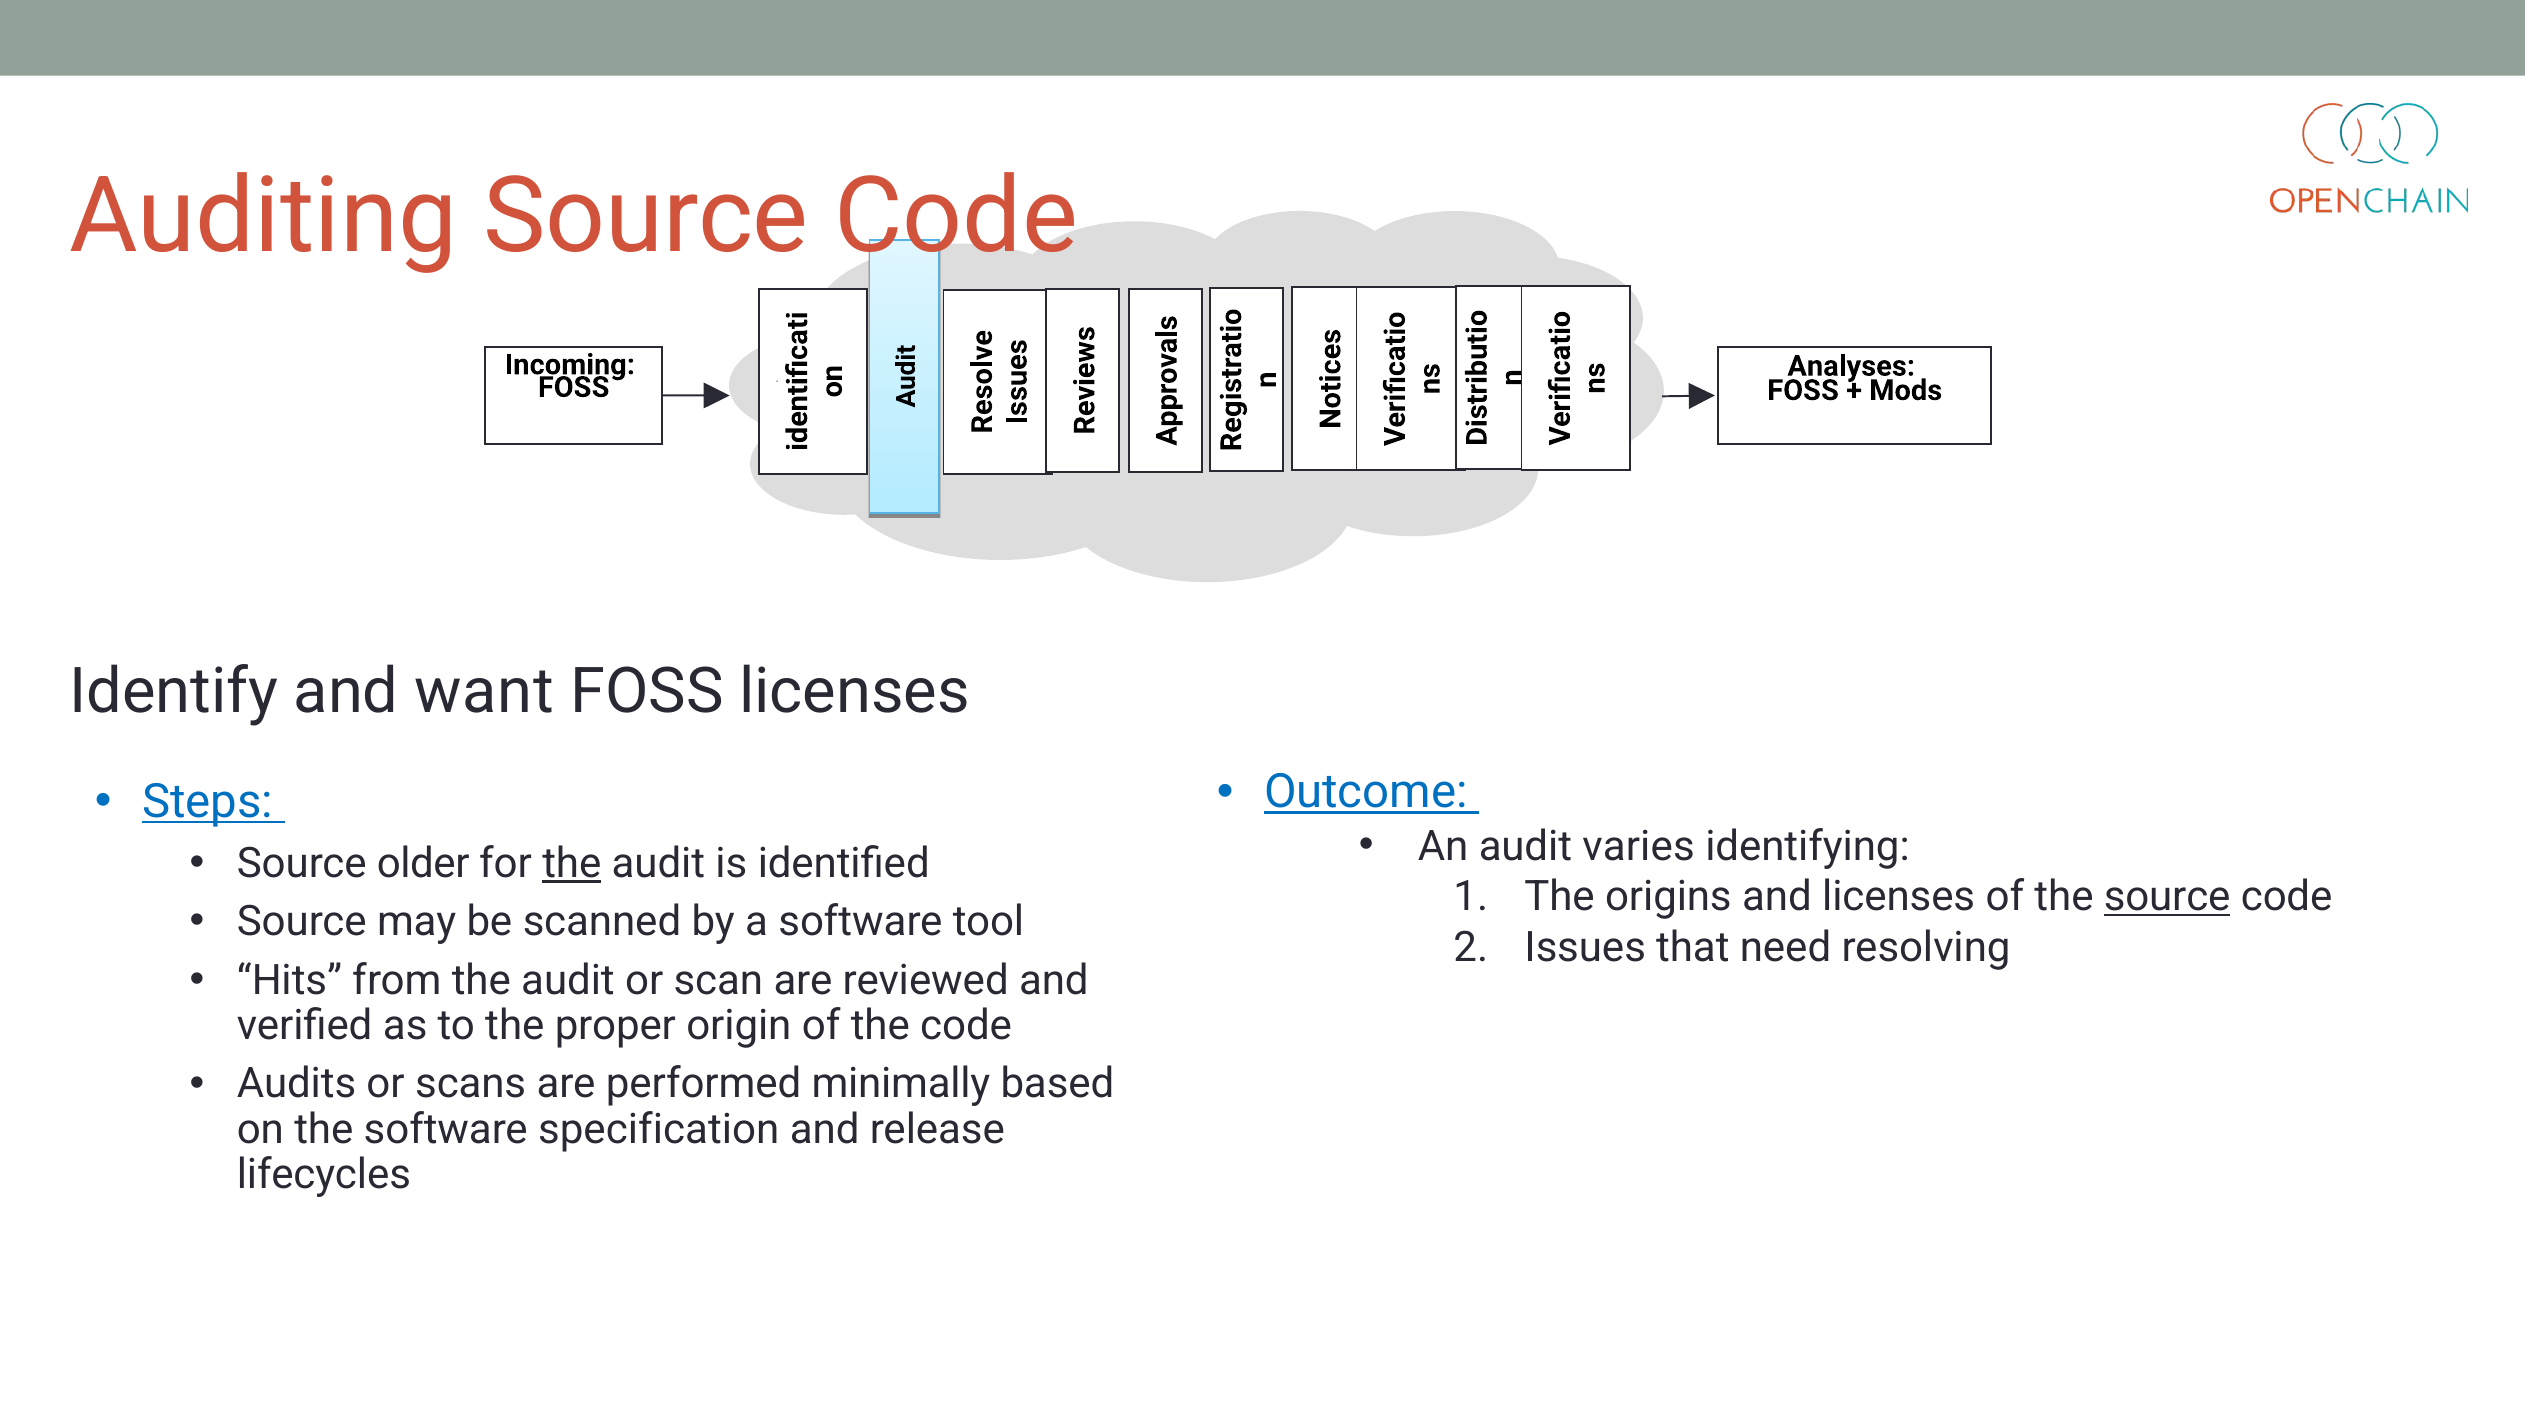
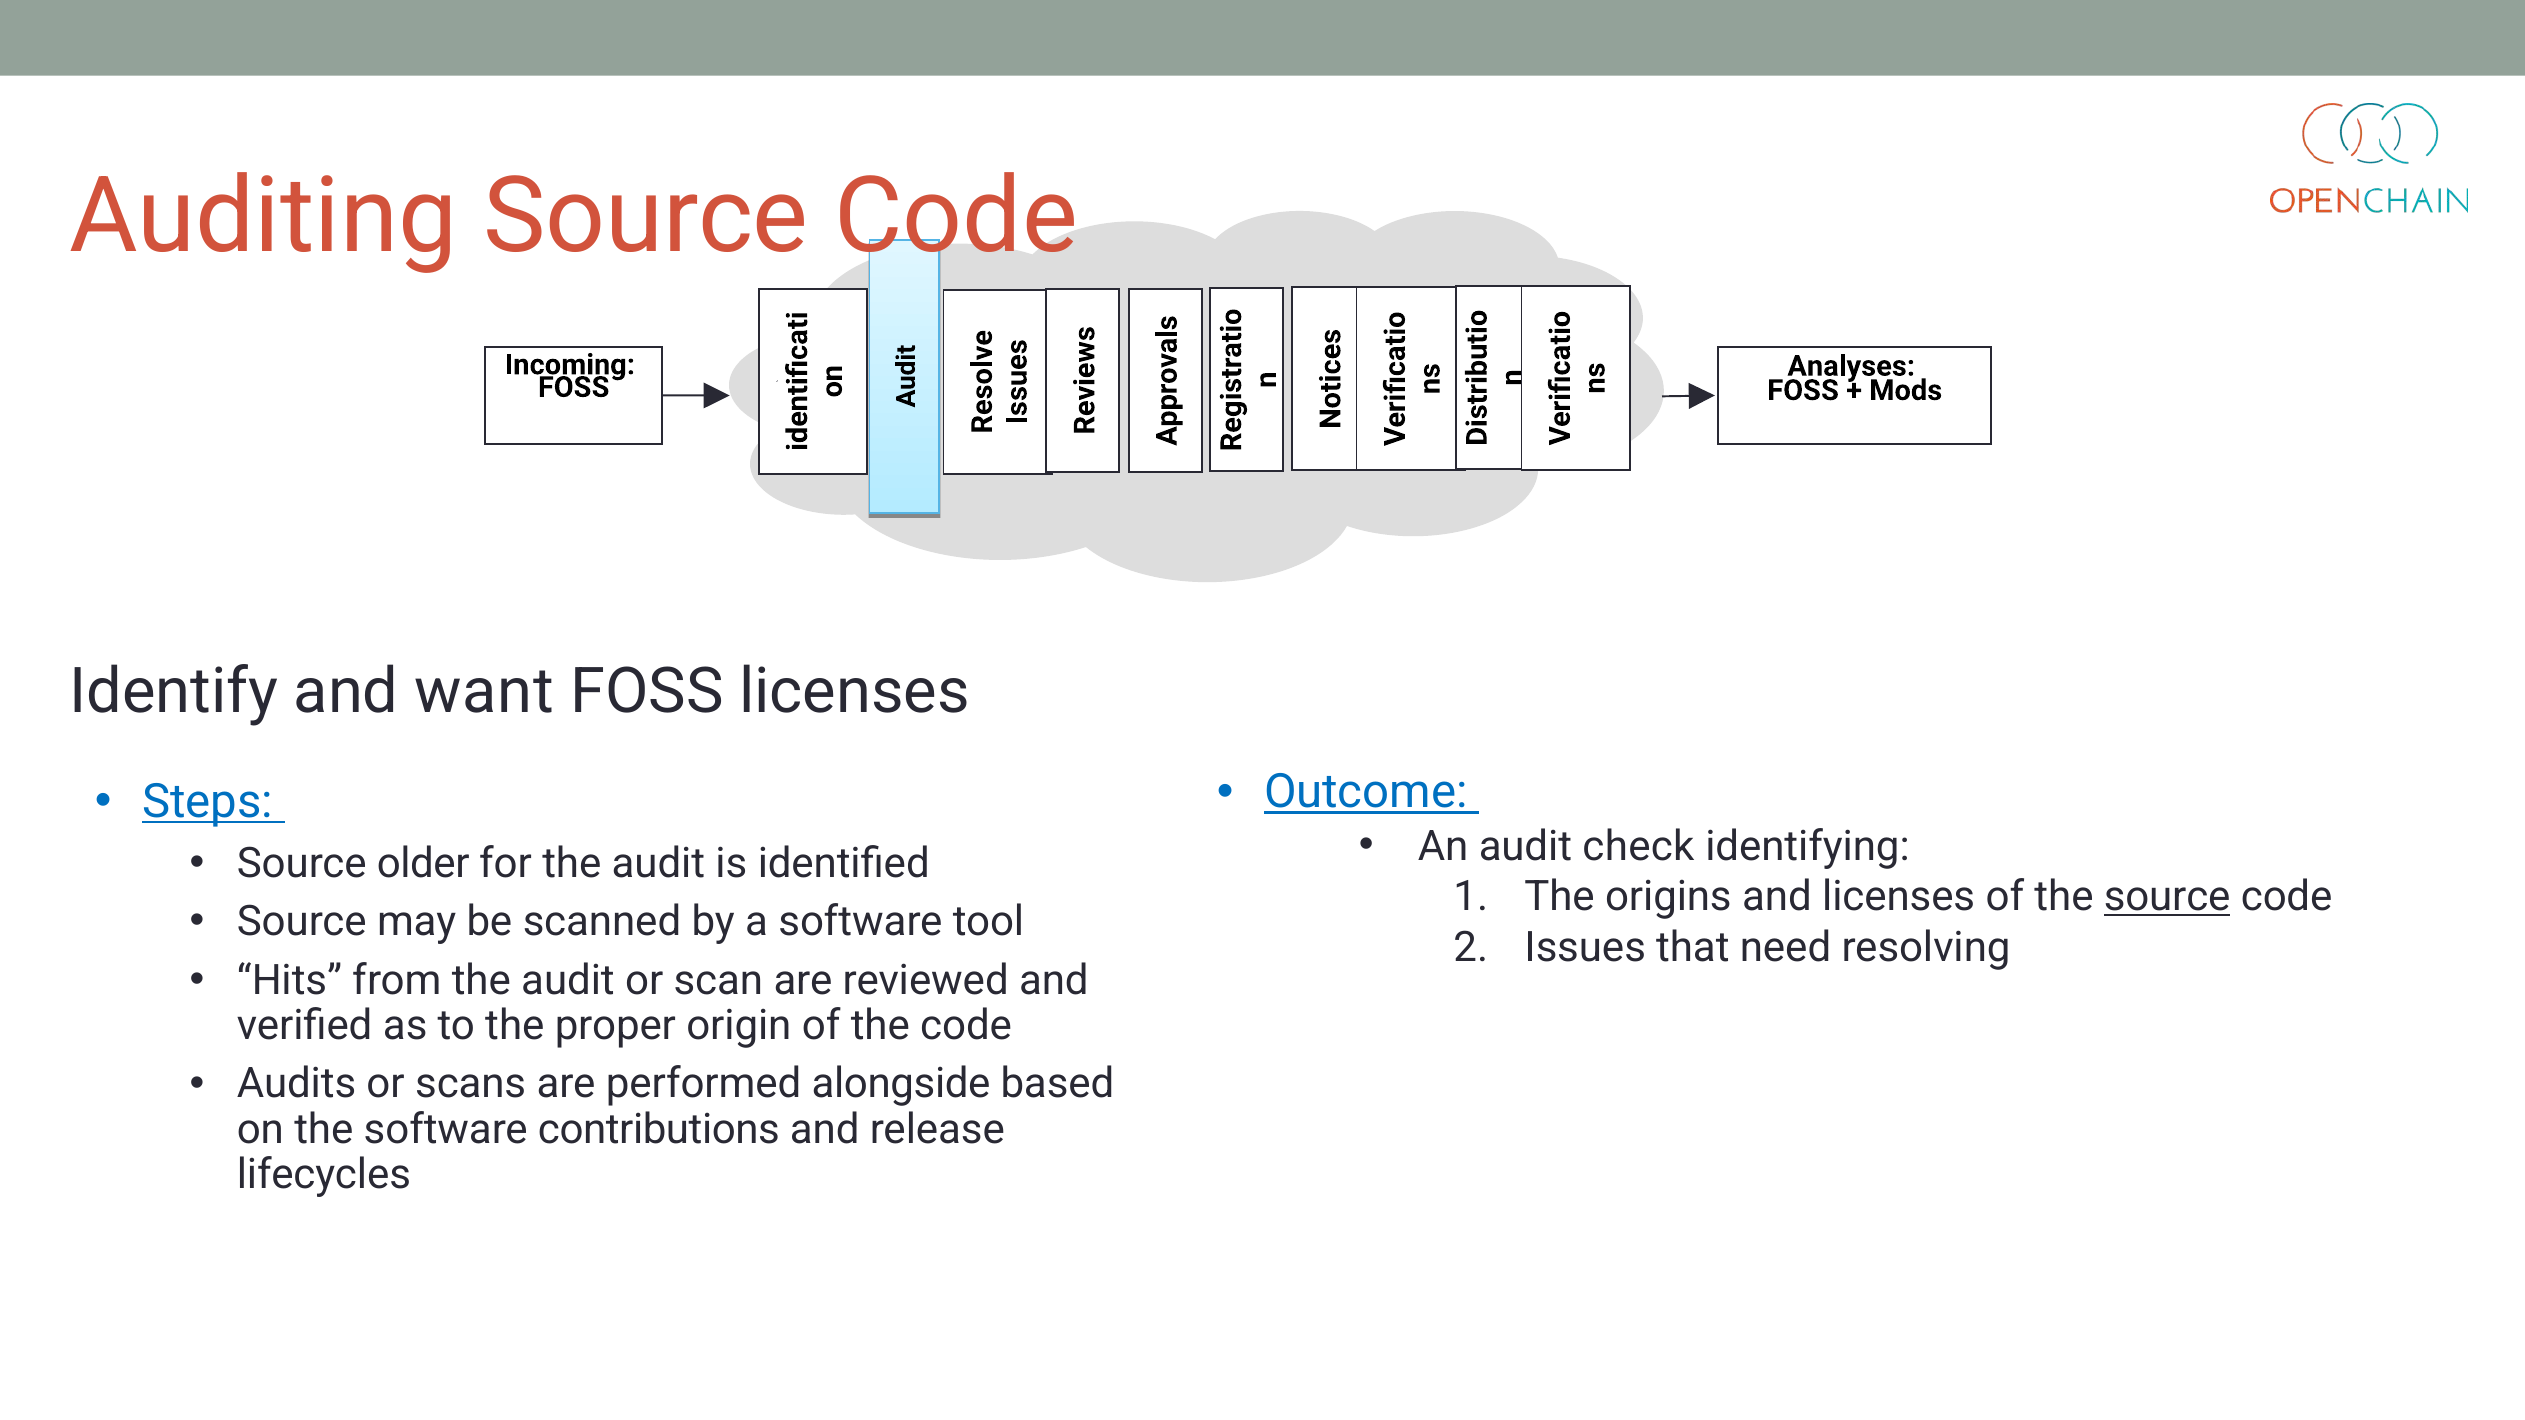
varies: varies -> check
the at (572, 863) underline: present -> none
minimally: minimally -> alongside
specification: specification -> contributions
